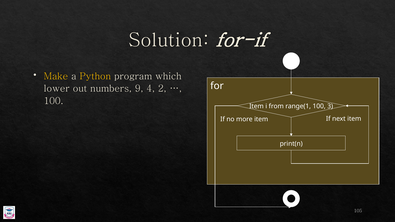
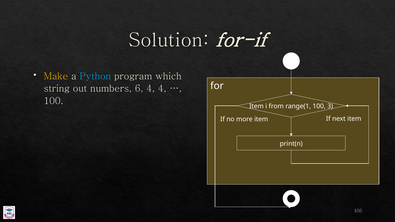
Python colour: yellow -> light blue
lower: lower -> string
9: 9 -> 6
4 2: 2 -> 4
